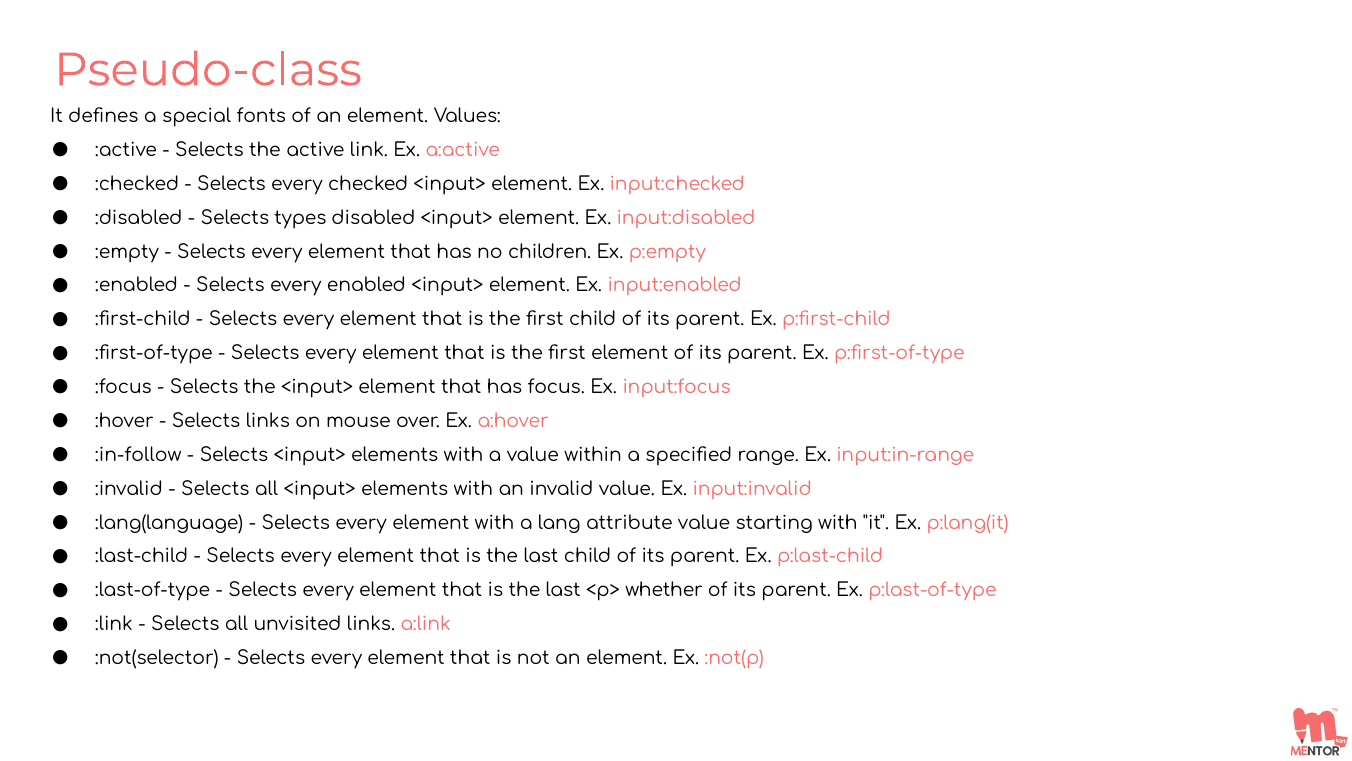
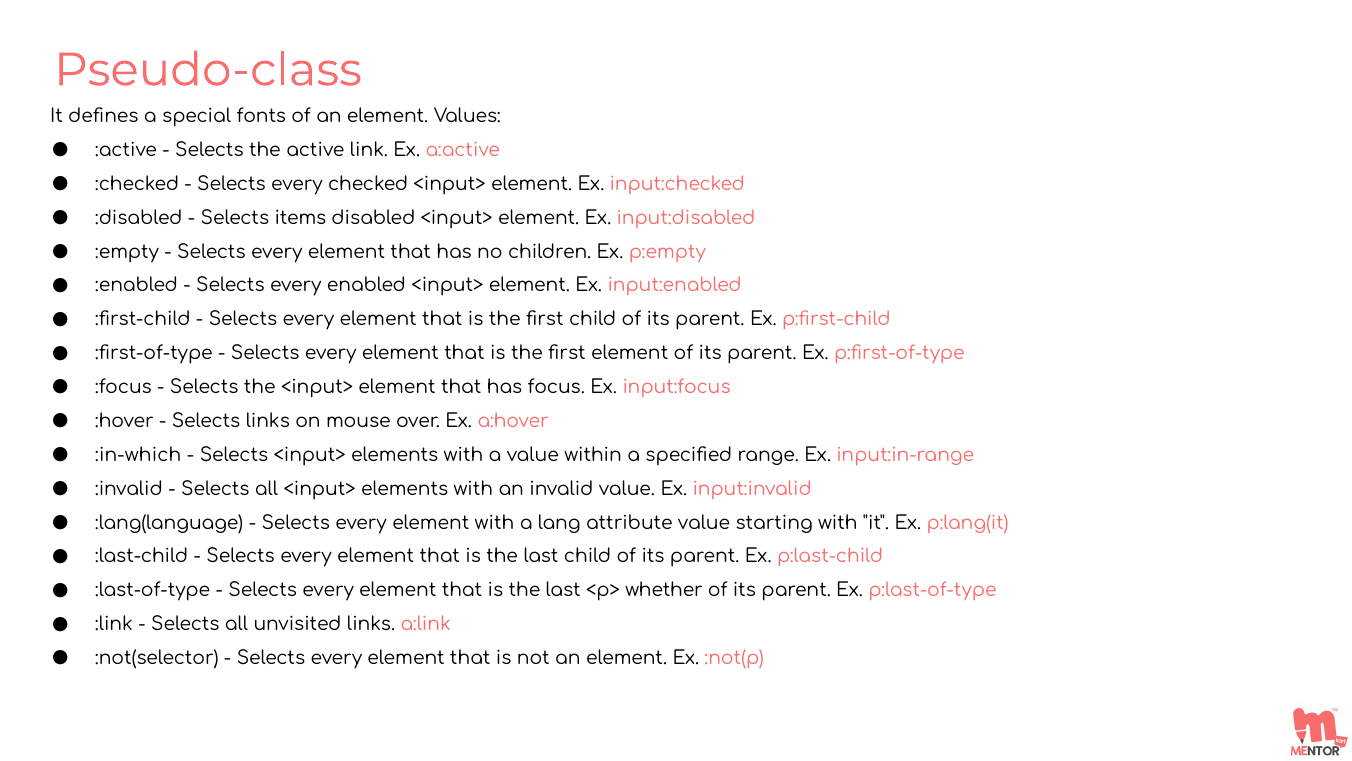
types: types -> items
:in-follow: :in-follow -> :in-which
